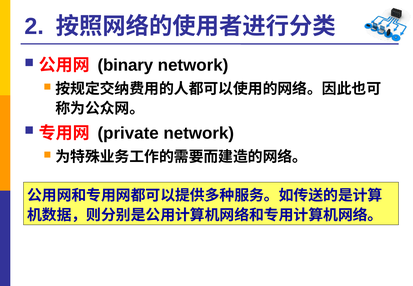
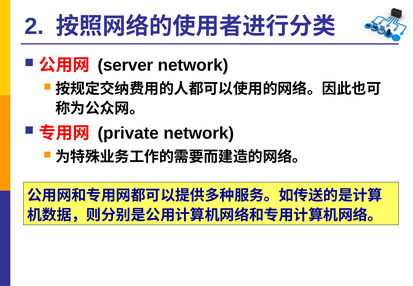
binary: binary -> server
